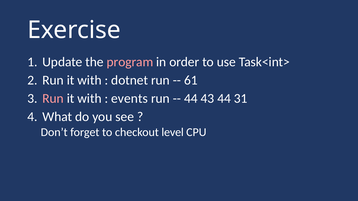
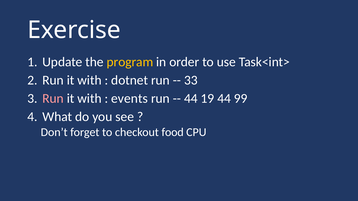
program colour: pink -> yellow
61: 61 -> 33
43: 43 -> 19
31: 31 -> 99
level: level -> food
